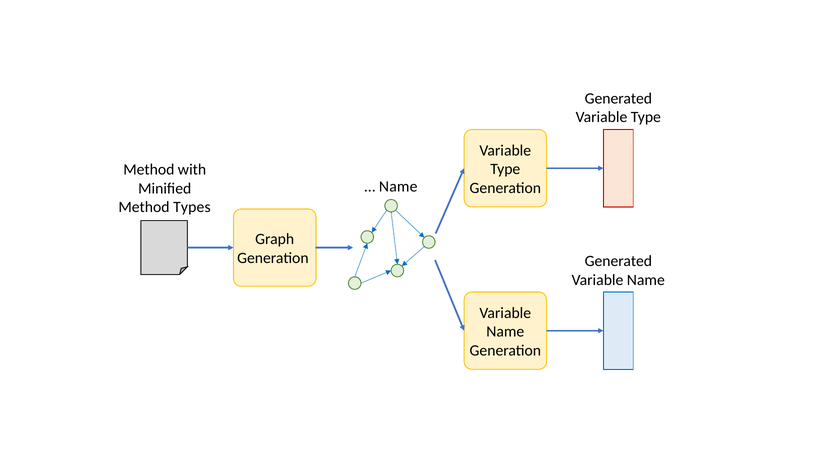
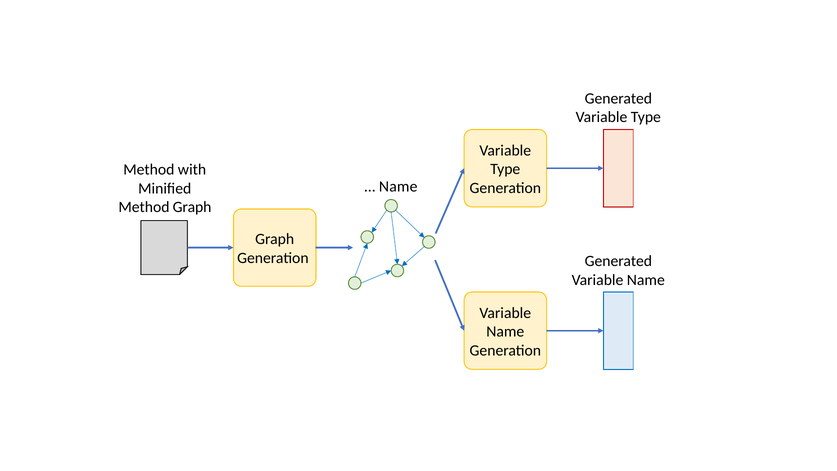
Method Types: Types -> Graph
